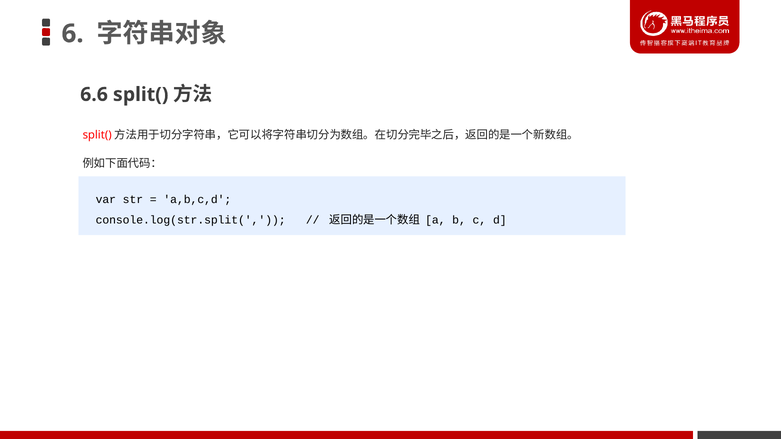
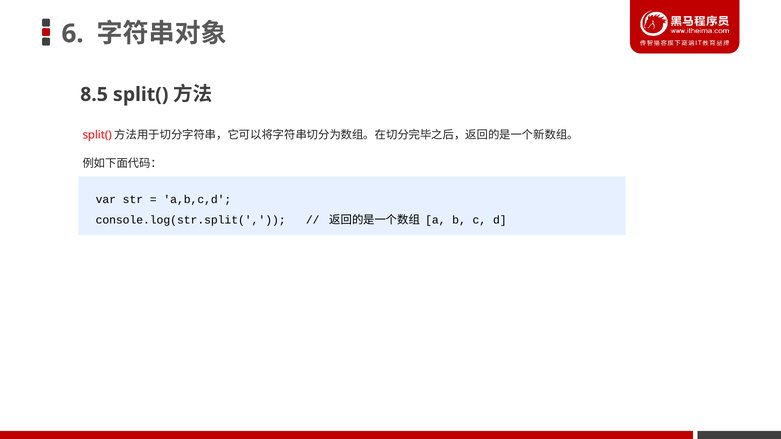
6.6: 6.6 -> 8.5
